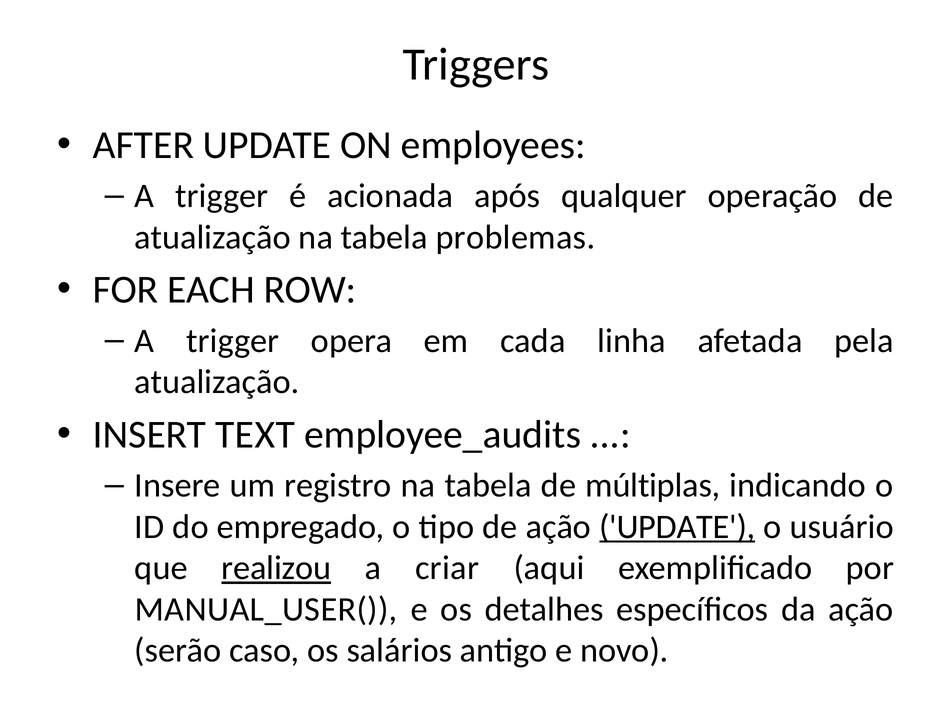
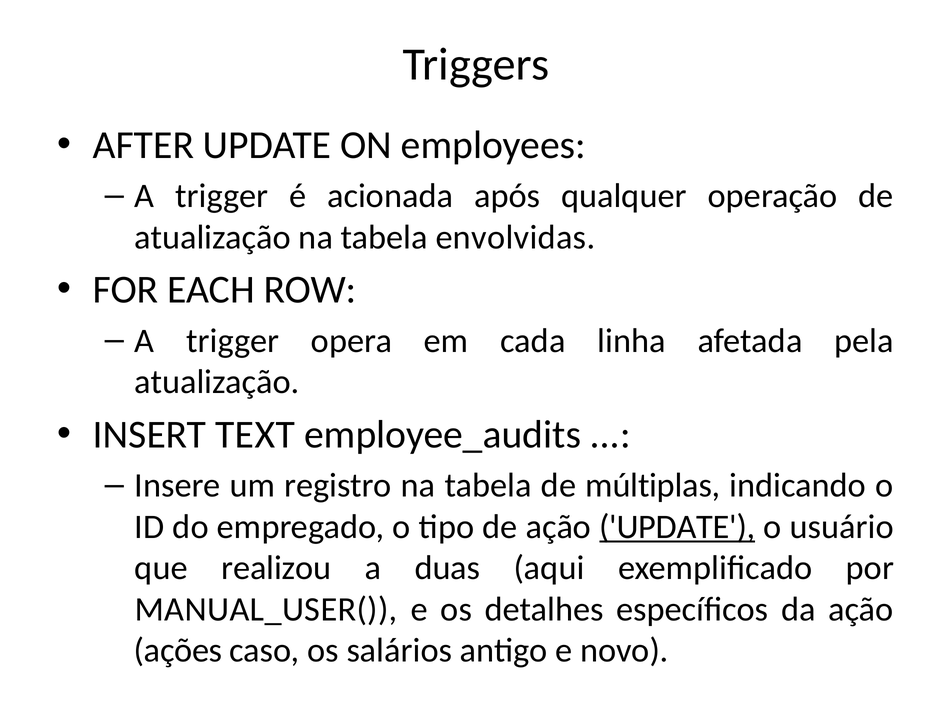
problemas: problemas -> envolvidas
realizou underline: present -> none
criar: criar -> duas
serão: serão -> ações
